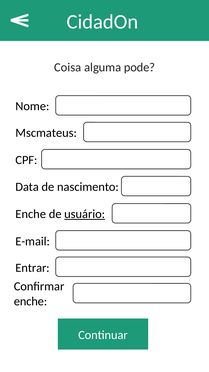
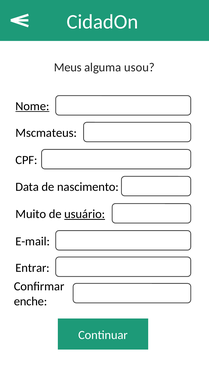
Coisa: Coisa -> Meus
pode: pode -> usou
Nome underline: none -> present
Enche at (31, 214): Enche -> Muito
